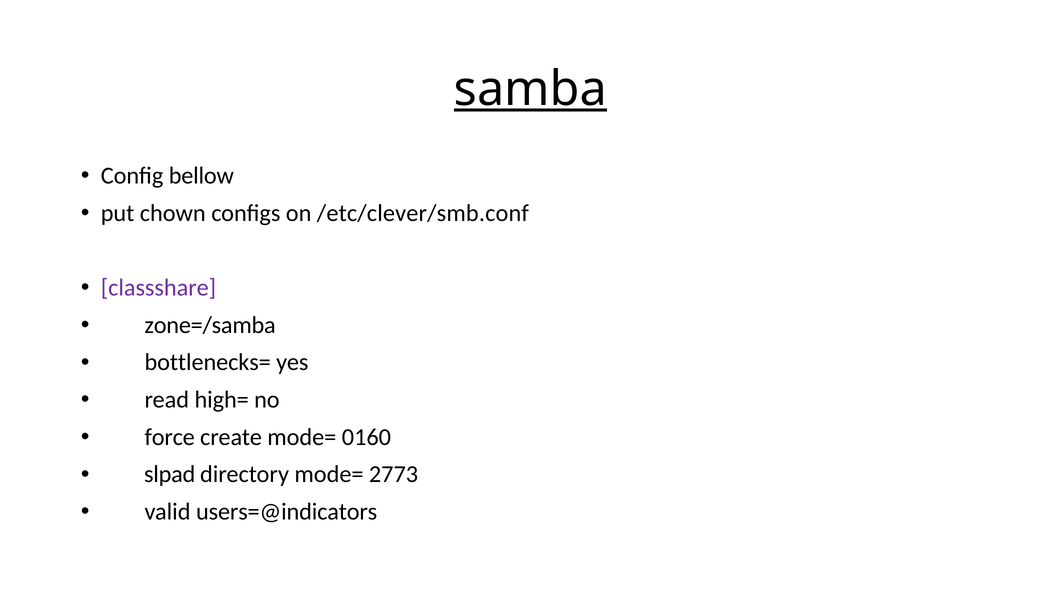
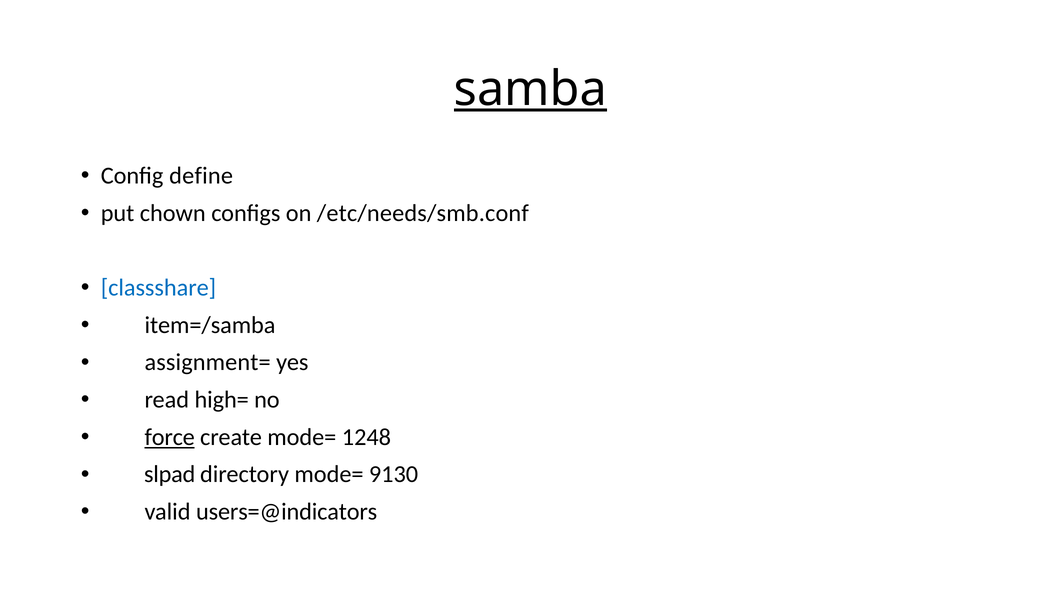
bellow: bellow -> define
/etc/clever/smb.conf: /etc/clever/smb.conf -> /etc/needs/smb.conf
classshare colour: purple -> blue
zone=/samba: zone=/samba -> item=/samba
bottlenecks=: bottlenecks= -> assignment=
force underline: none -> present
0160: 0160 -> 1248
2773: 2773 -> 9130
